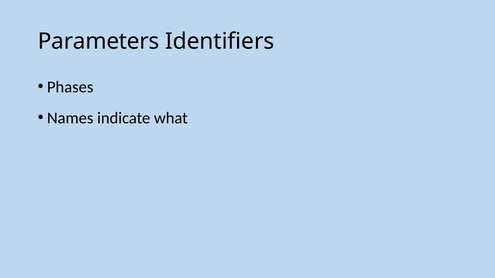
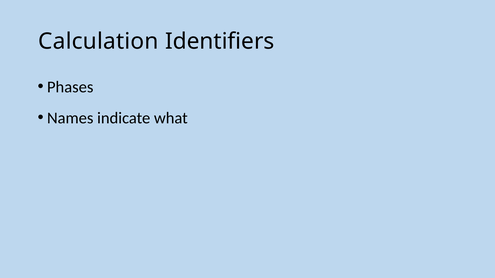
Parameters: Parameters -> Calculation
